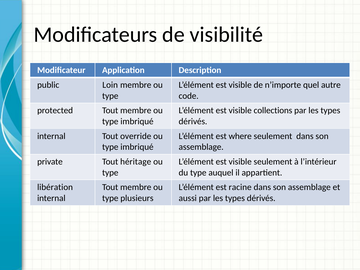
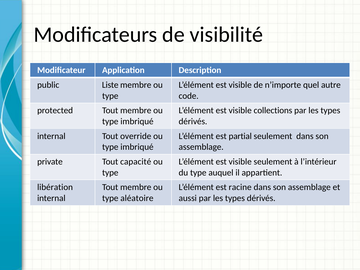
Loin: Loin -> Liste
where: where -> partial
héritage: héritage -> capacité
plusieurs: plusieurs -> aléatoire
